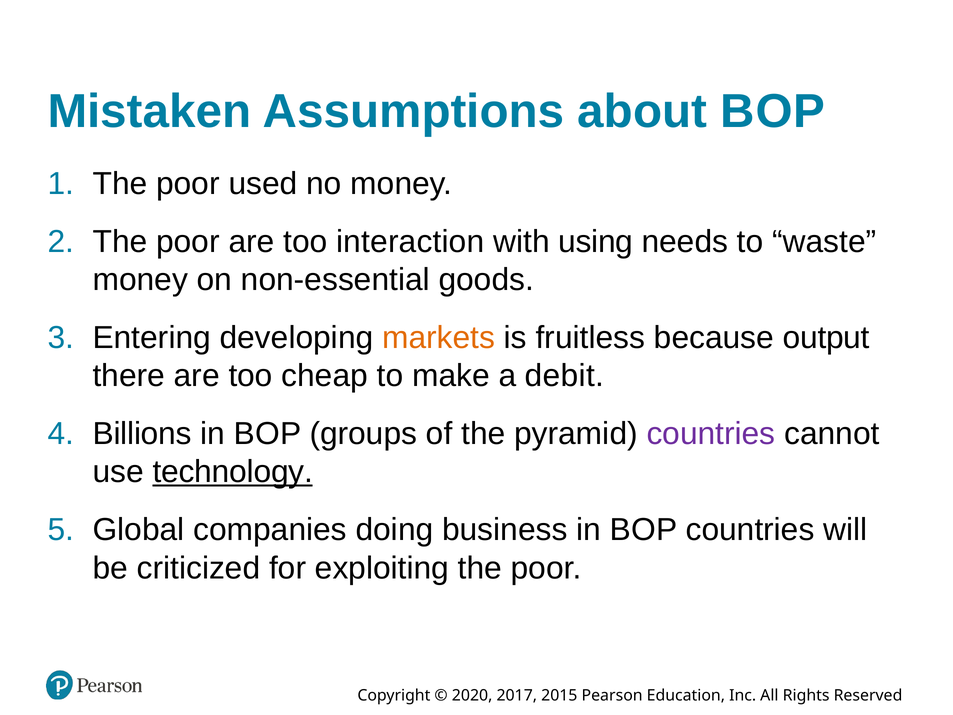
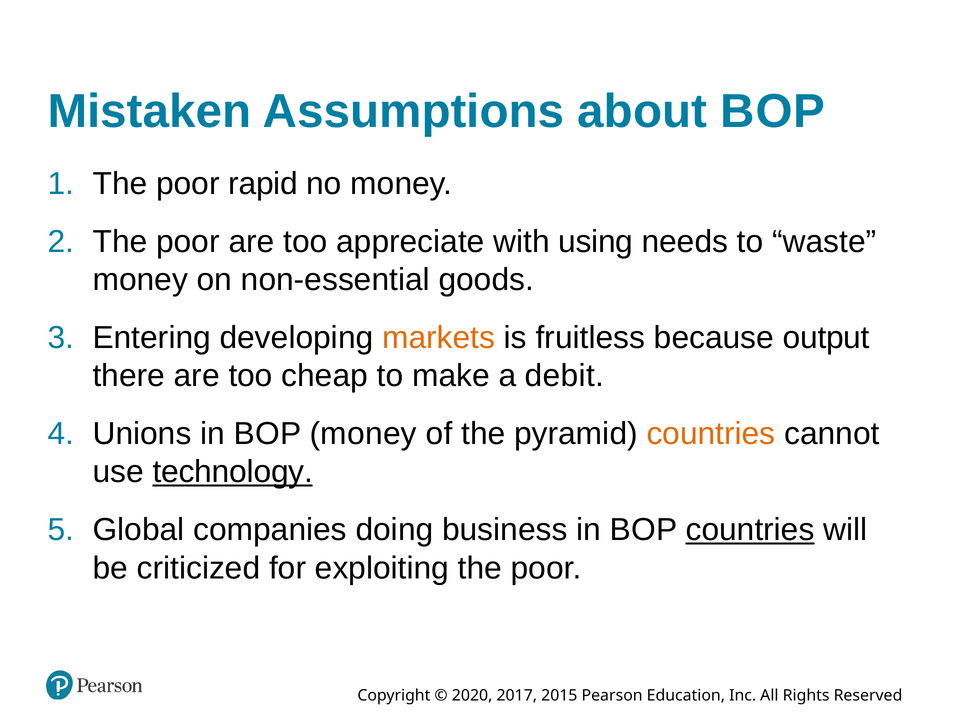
used: used -> rapid
interaction: interaction -> appreciate
Billions: Billions -> Unions
P groups: groups -> money
countries at (711, 434) colour: purple -> orange
countries at (750, 530) underline: none -> present
